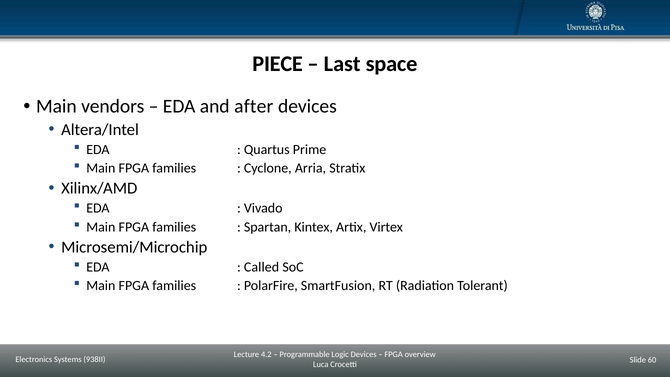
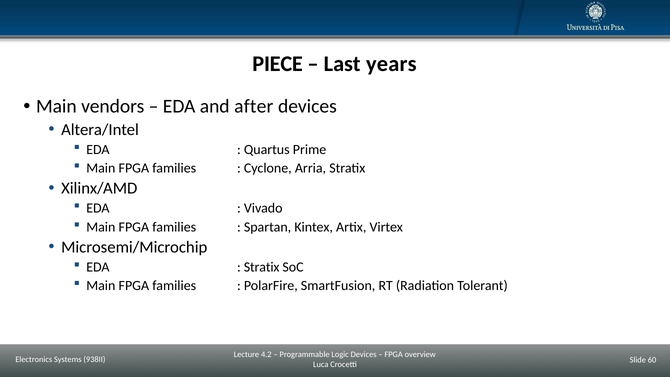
space: space -> years
Called at (262, 267): Called -> Stratix
